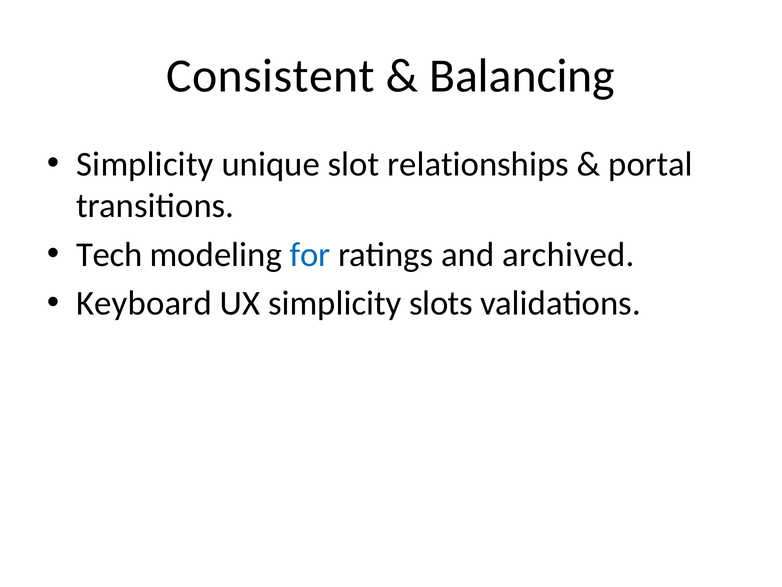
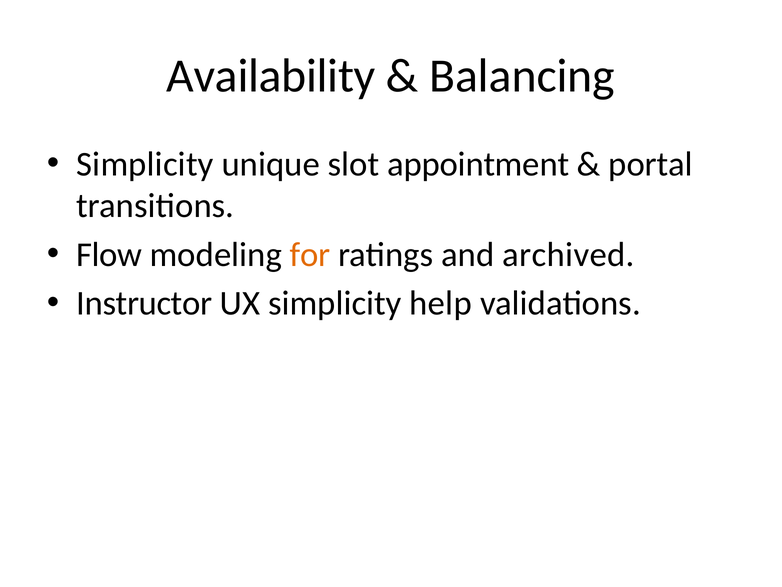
Consistent: Consistent -> Availability
relationships: relationships -> appointment
Tech: Tech -> Flow
for colour: blue -> orange
Keyboard: Keyboard -> Instructor
slots: slots -> help
